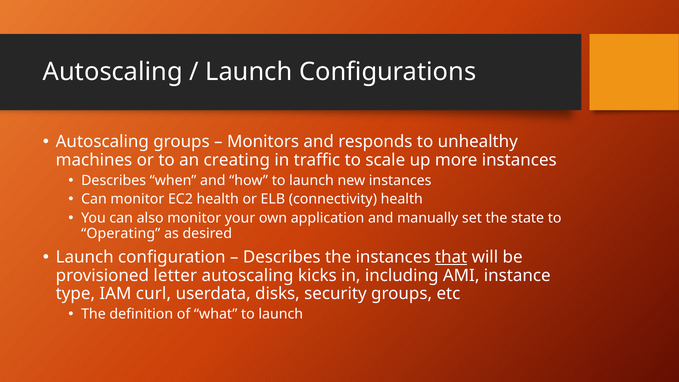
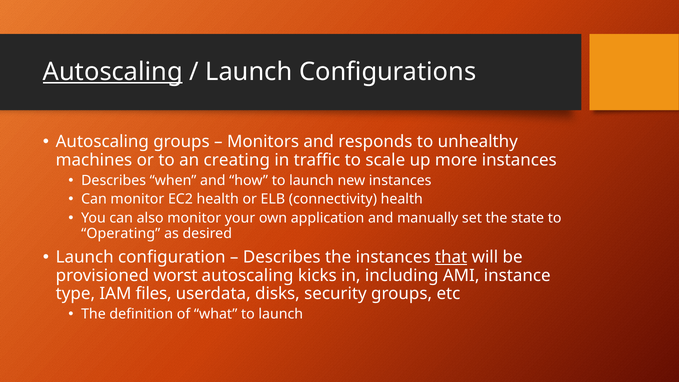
Autoscaling at (113, 72) underline: none -> present
letter: letter -> worst
curl: curl -> files
